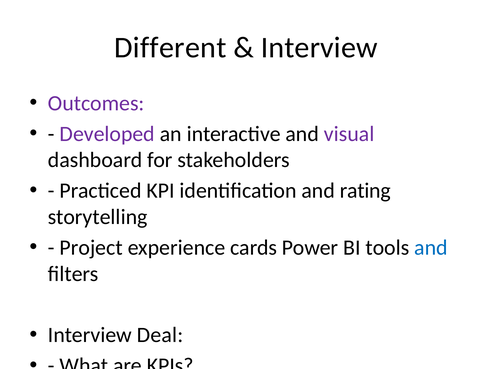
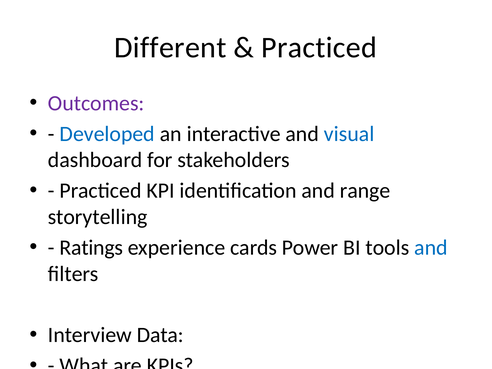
Interview at (319, 48): Interview -> Practiced
Developed colour: purple -> blue
visual colour: purple -> blue
rating: rating -> range
Project: Project -> Ratings
Interview Deal: Deal -> Data
